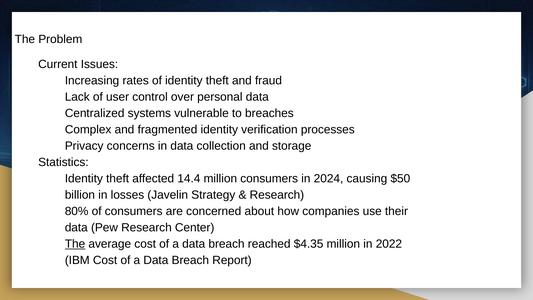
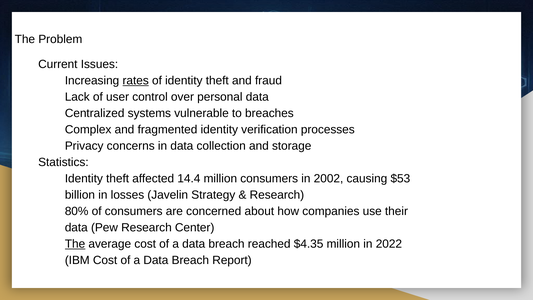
rates underline: none -> present
2024: 2024 -> 2002
$50: $50 -> $53
